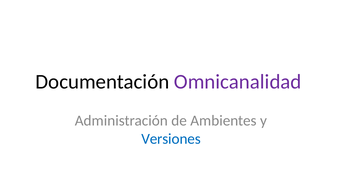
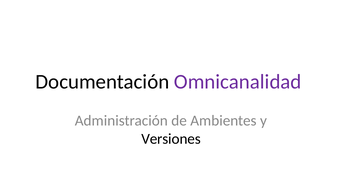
Versiones colour: blue -> black
